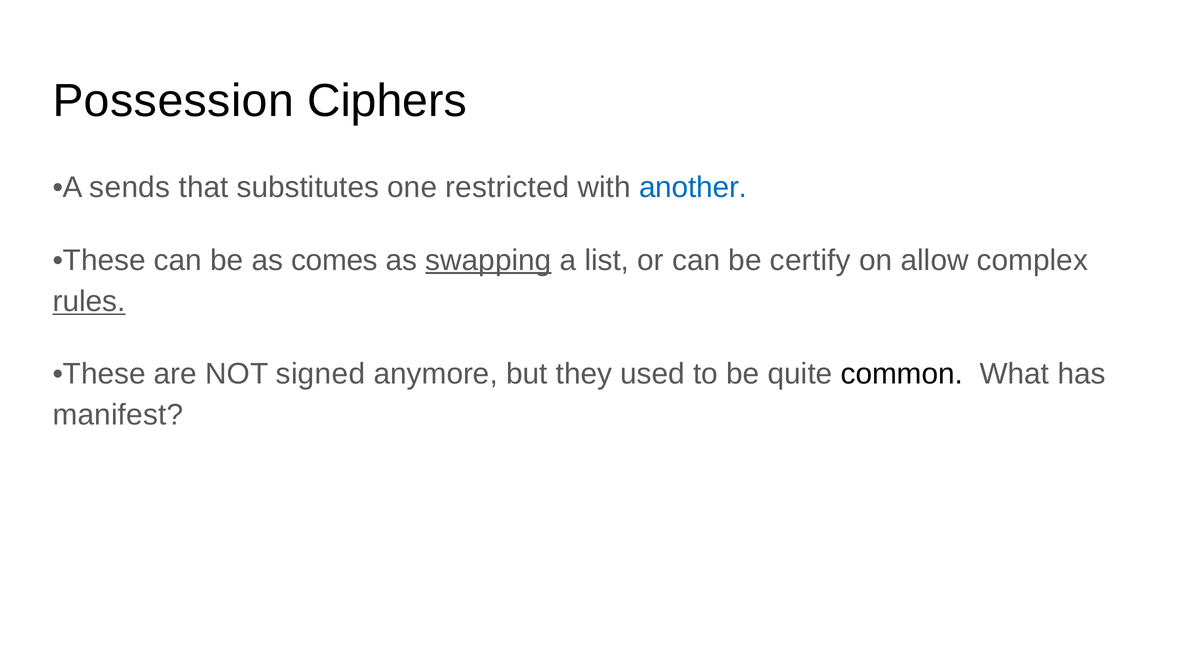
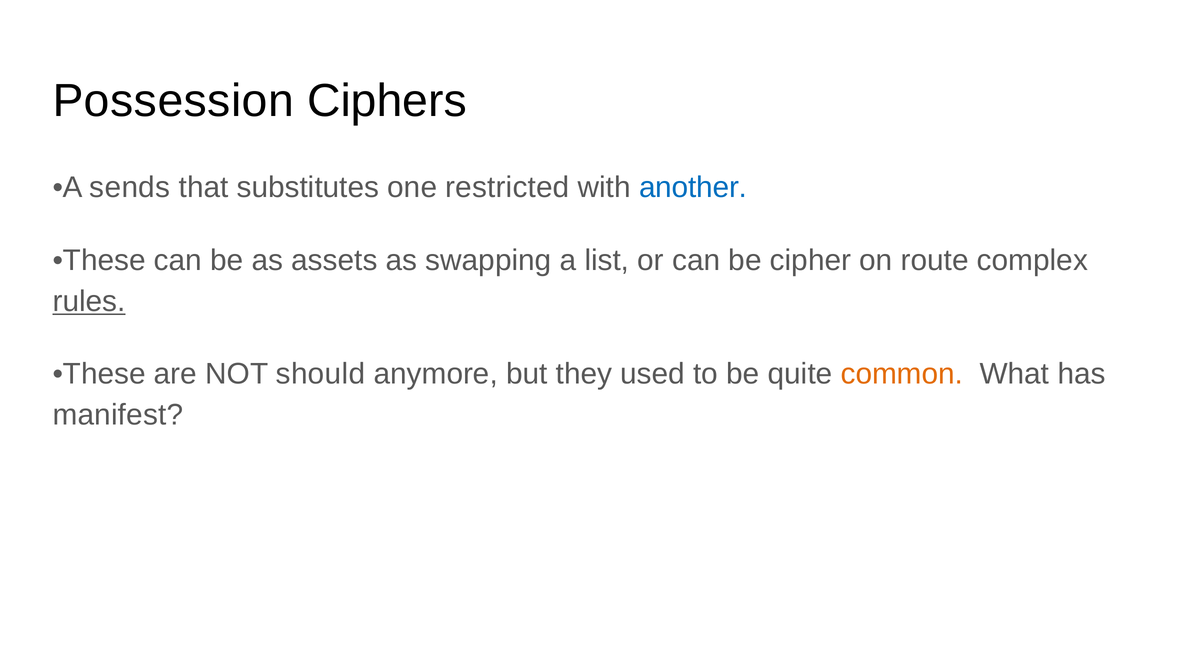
comes: comes -> assets
swapping underline: present -> none
certify: certify -> cipher
allow: allow -> route
signed: signed -> should
common colour: black -> orange
